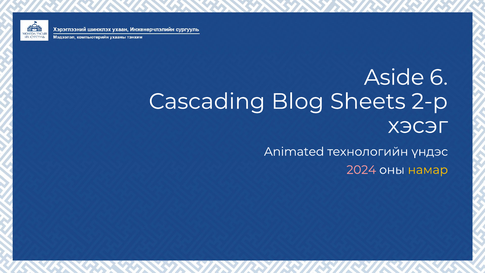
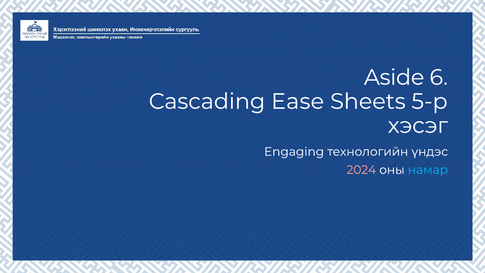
Blog: Blog -> Ease
2-р: 2-р -> 5-р
Animated: Animated -> Engaging
намар colour: yellow -> light blue
